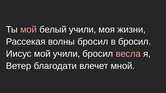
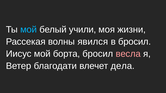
мой at (29, 30) colour: pink -> light blue
волны бросил: бросил -> явился
мой учили: учили -> борта
мной: мной -> дела
